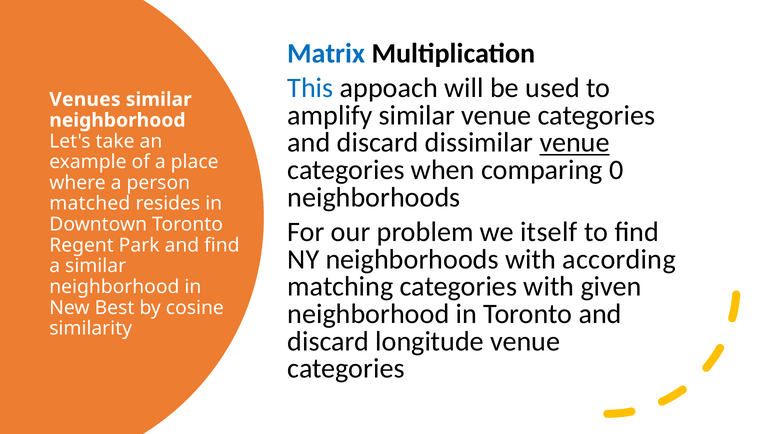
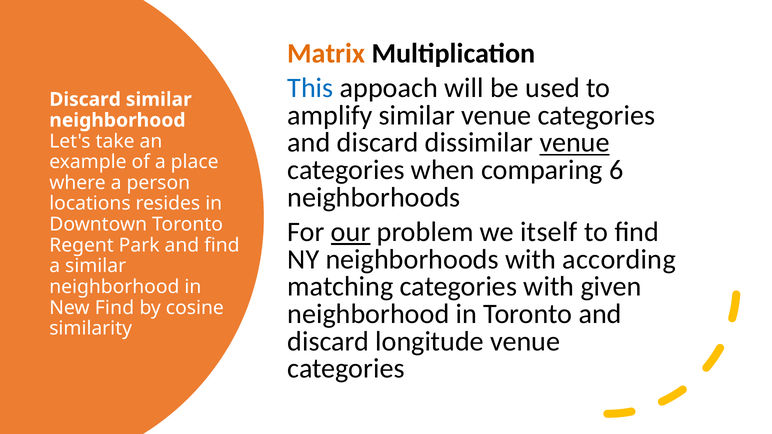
Matrix colour: blue -> orange
Venues at (85, 100): Venues -> Discard
0: 0 -> 6
matched: matched -> locations
our underline: none -> present
New Best: Best -> Find
